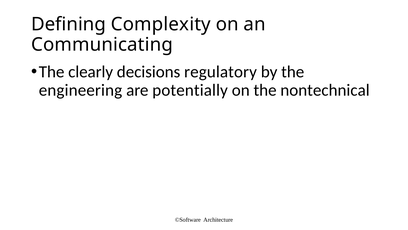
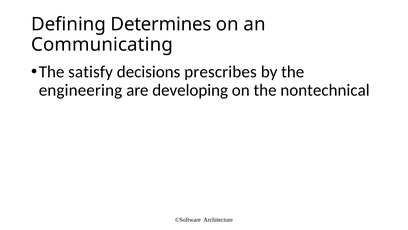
Complexity: Complexity -> Determines
clearly: clearly -> satisfy
regulatory: regulatory -> prescribes
potentially: potentially -> developing
